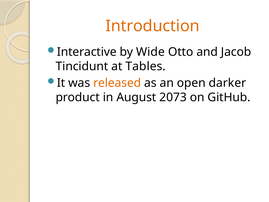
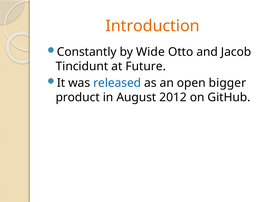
Interactive: Interactive -> Constantly
Tables: Tables -> Future
released colour: orange -> blue
darker: darker -> bigger
2073: 2073 -> 2012
